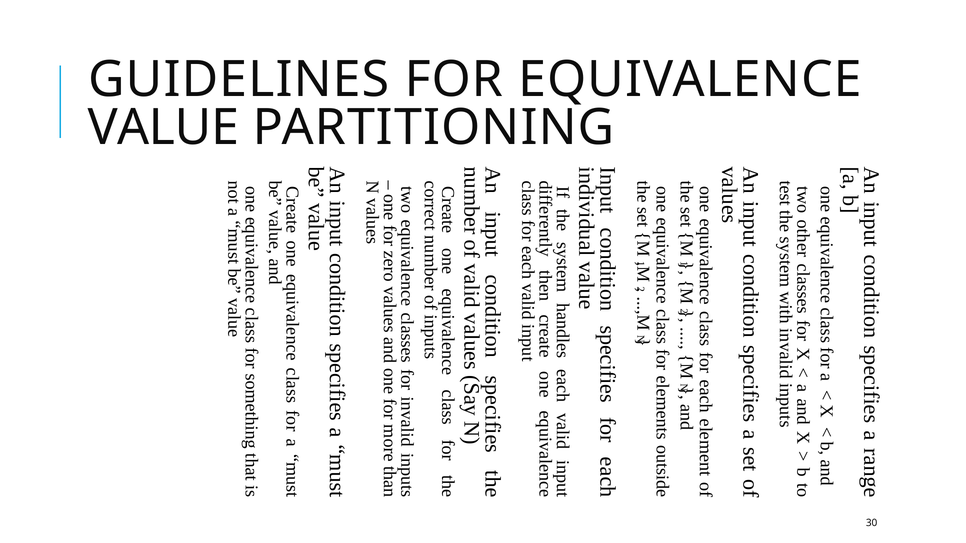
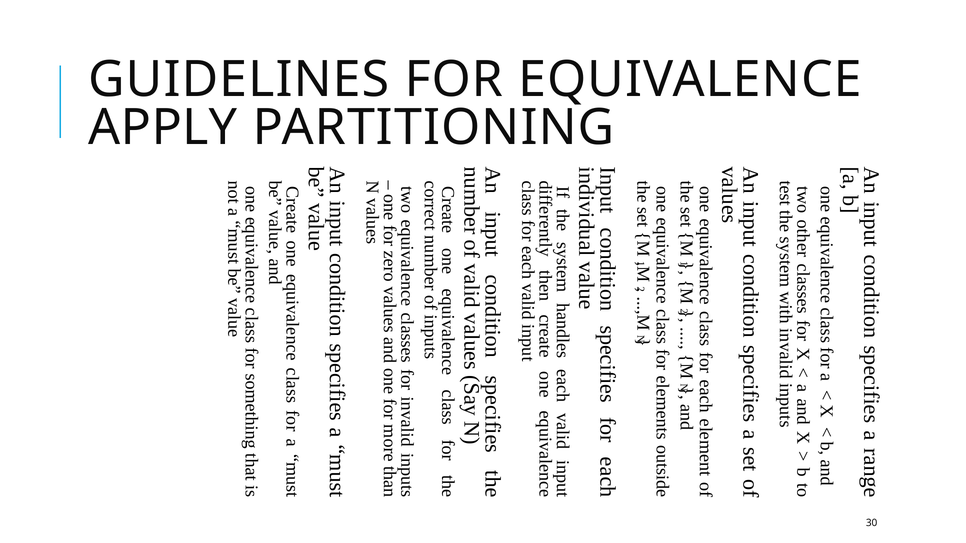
VALUE: VALUE -> APPLY
